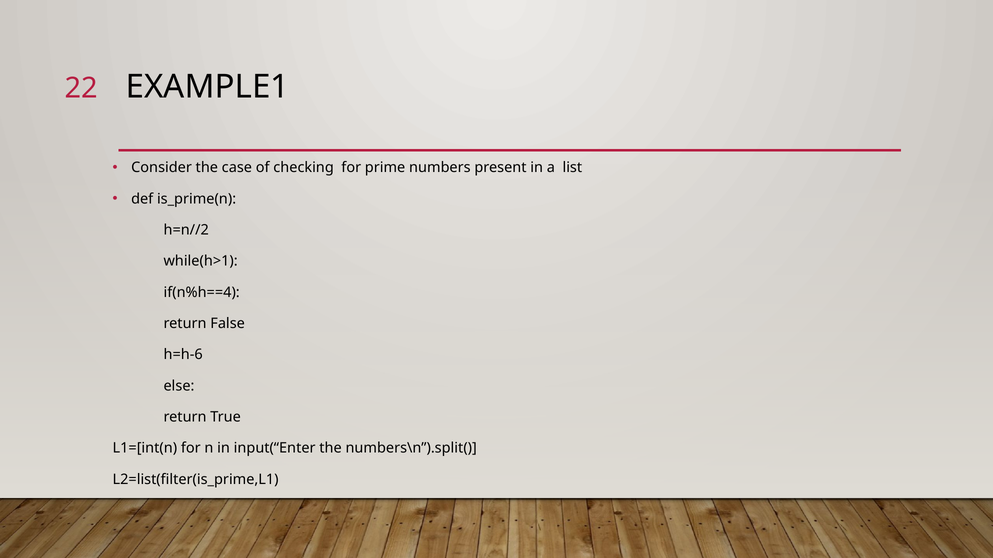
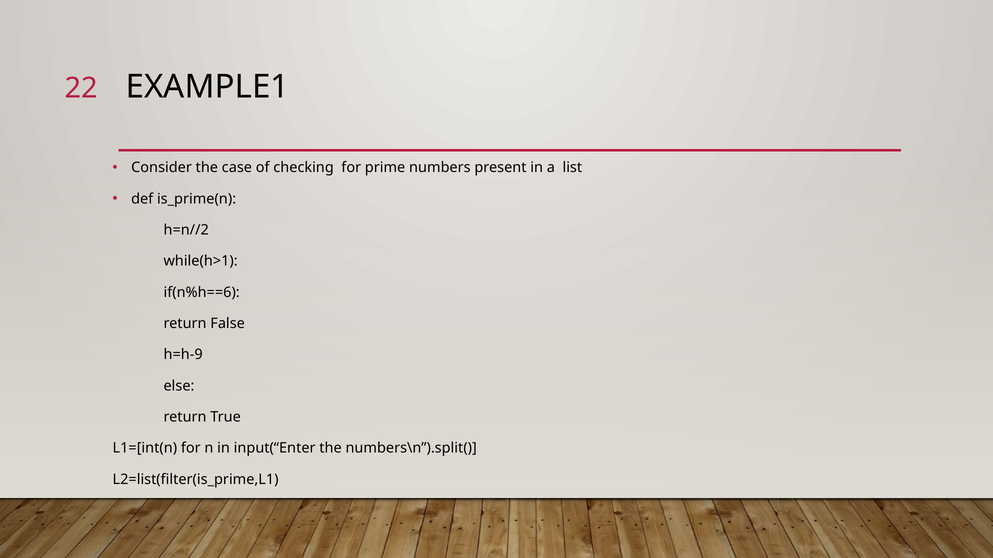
if(n%h==4: if(n%h==4 -> if(n%h==6
h=h-6: h=h-6 -> h=h-9
